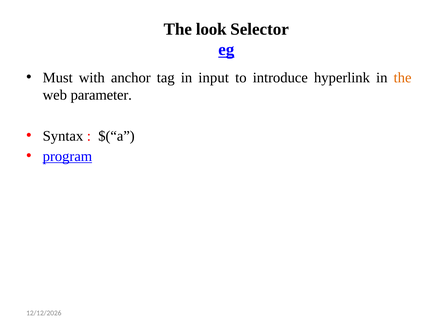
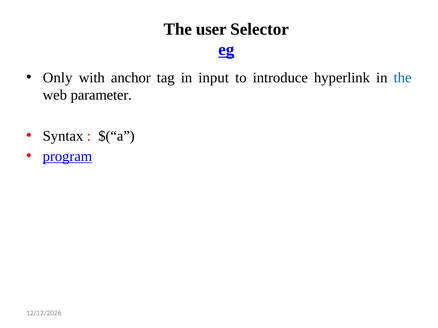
look: look -> user
Must: Must -> Only
the at (403, 78) colour: orange -> blue
